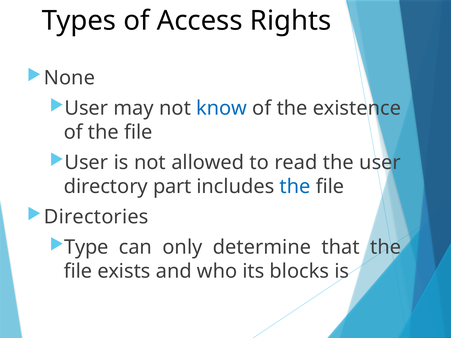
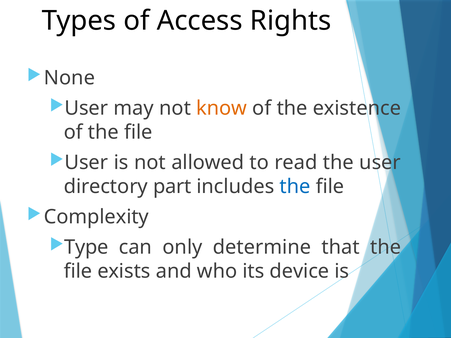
know colour: blue -> orange
Directories: Directories -> Complexity
blocks: blocks -> device
